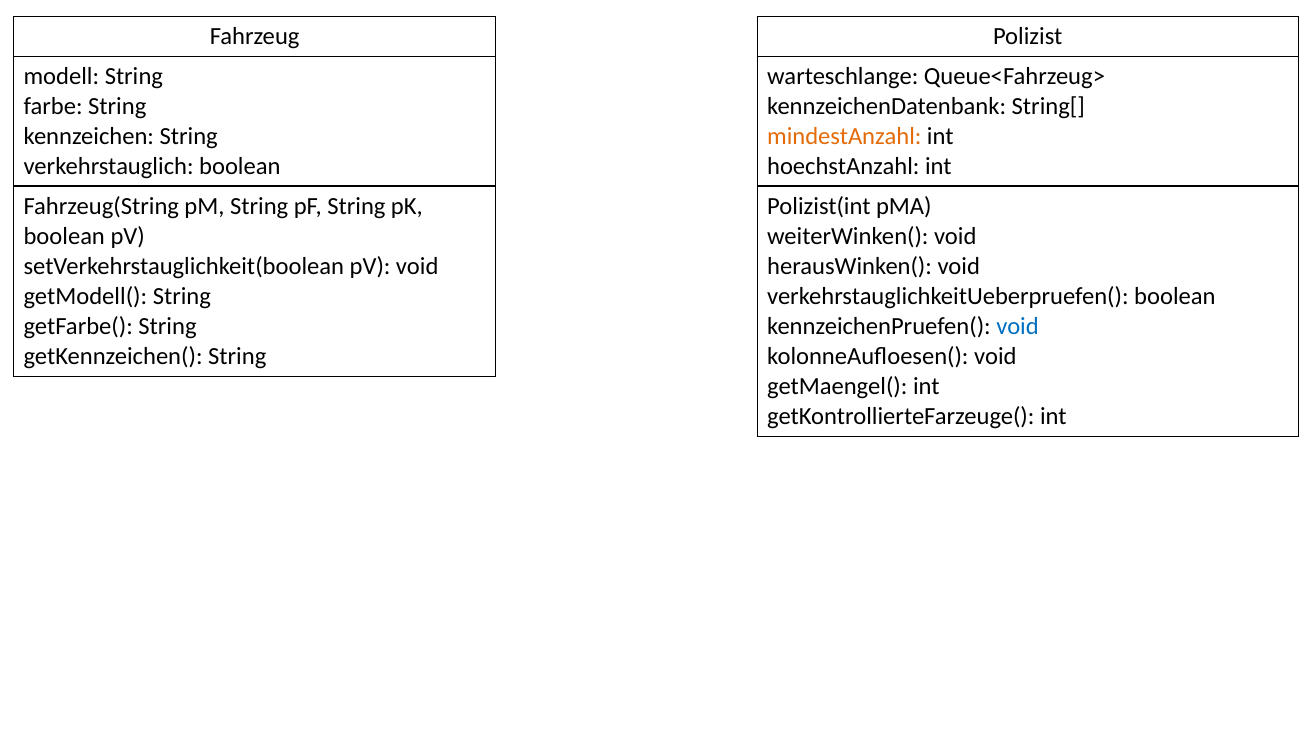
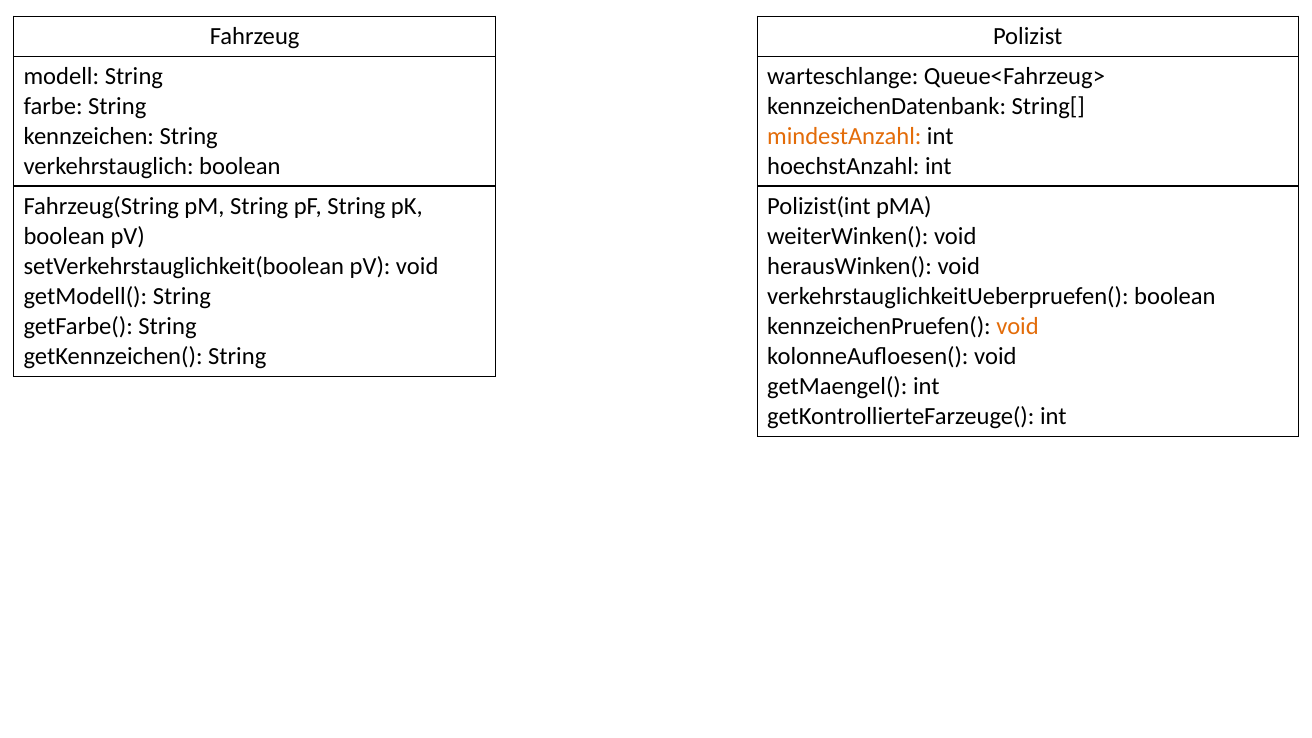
void at (1017, 326) colour: blue -> orange
